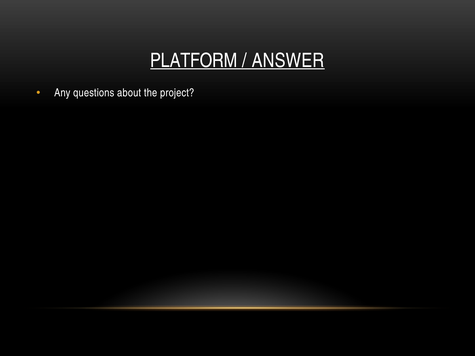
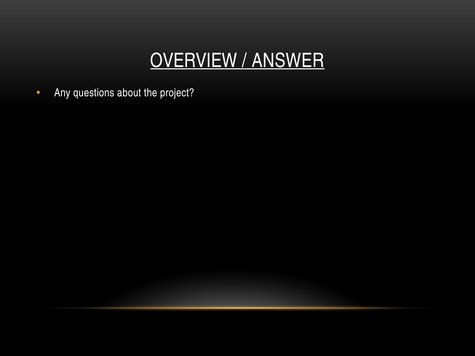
PLATFORM: PLATFORM -> OVERVIEW
